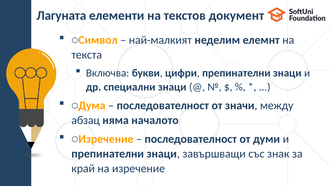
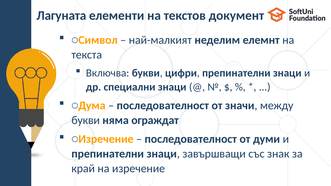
абзац at (86, 120): абзац -> букви
началото: началото -> ограждат
